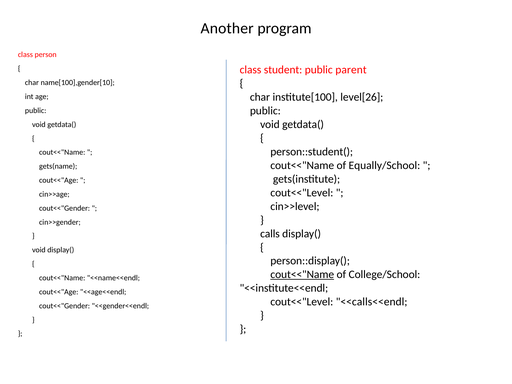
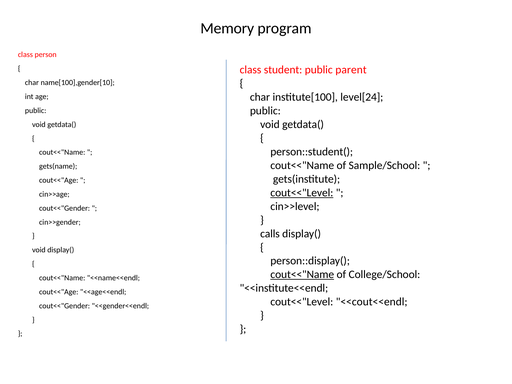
Another: Another -> Memory
level[26: level[26 -> level[24
Equally/School: Equally/School -> Sample/School
cout<<"Level at (302, 193) underline: none -> present
<<calls<<endl: <<calls<<endl -> <<cout<<endl
